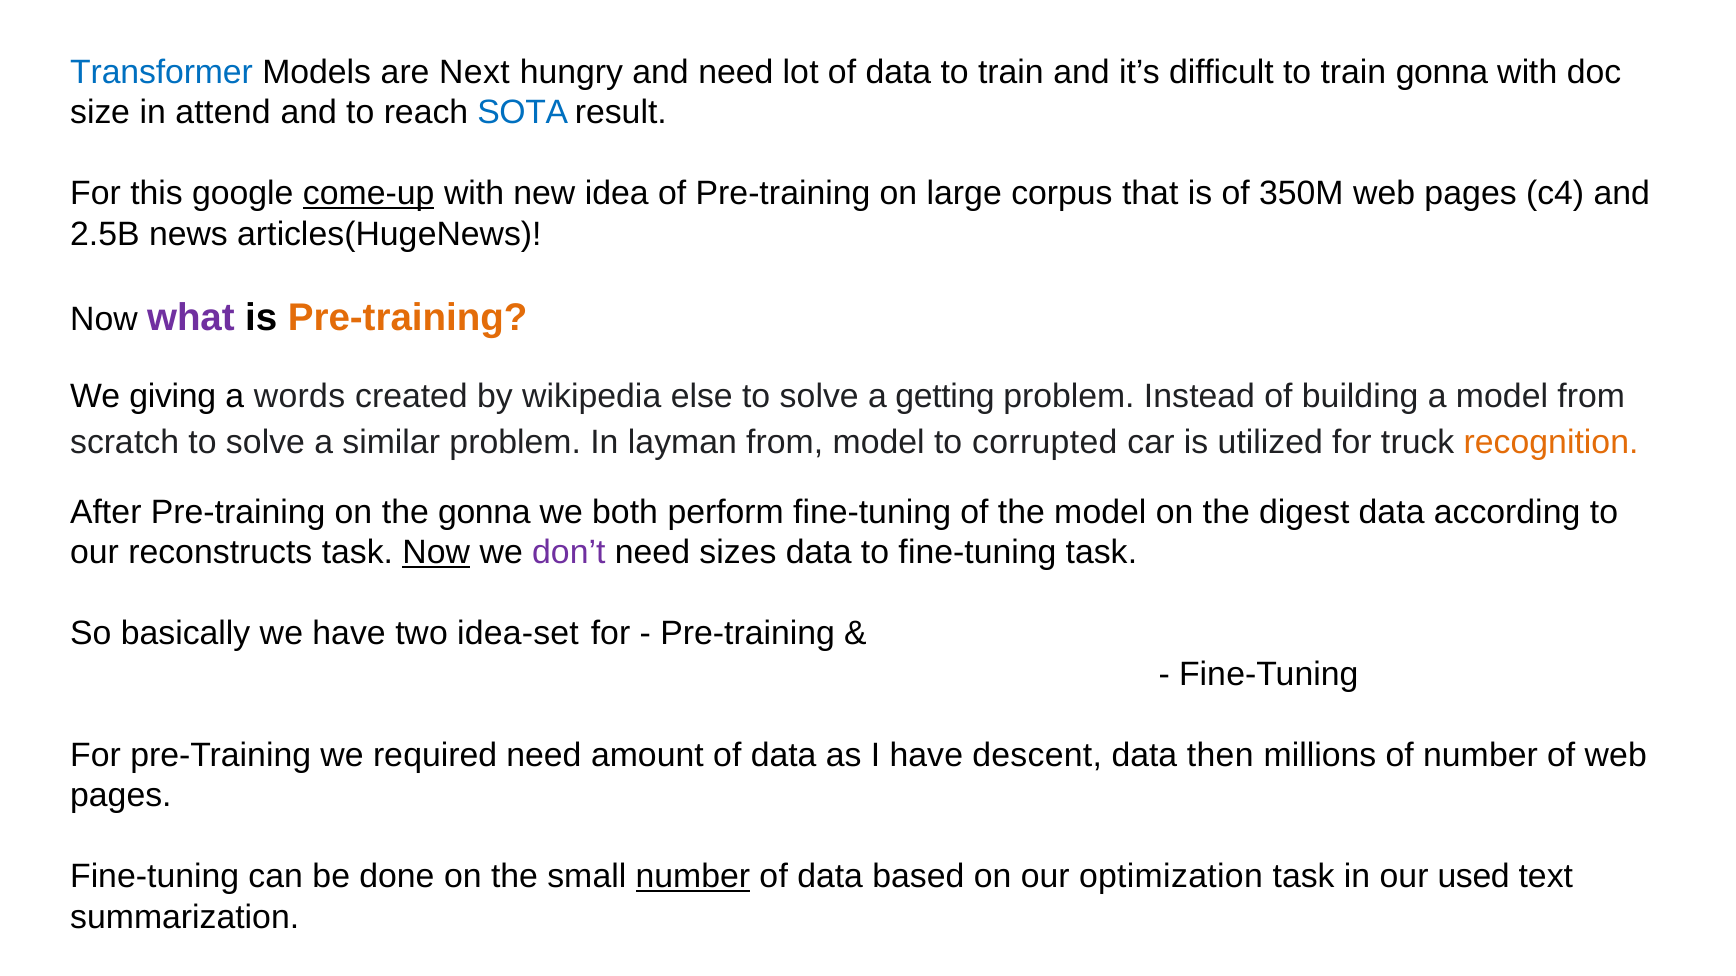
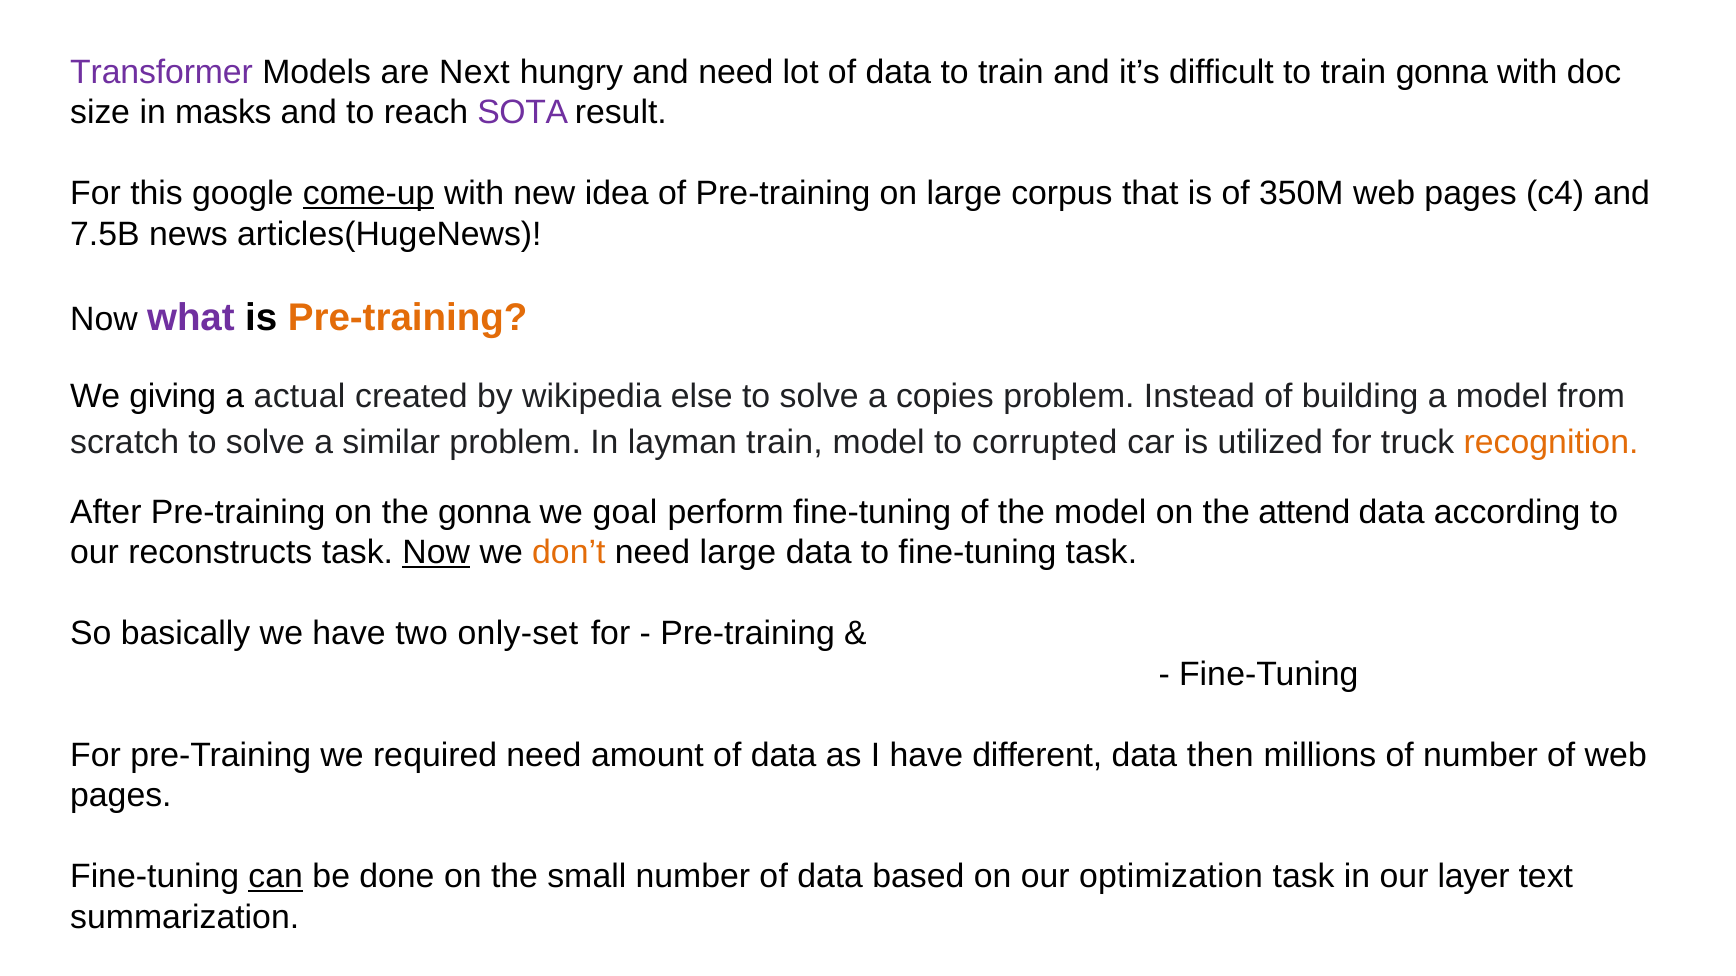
Transformer colour: blue -> purple
attend: attend -> masks
SOTA colour: blue -> purple
2.5B: 2.5B -> 7.5B
words: words -> actual
getting: getting -> copies
layman from: from -> train
both: both -> goal
digest: digest -> attend
don’t colour: purple -> orange
need sizes: sizes -> large
idea-set: idea-set -> only-set
descent: descent -> different
can underline: none -> present
number at (693, 877) underline: present -> none
used: used -> layer
